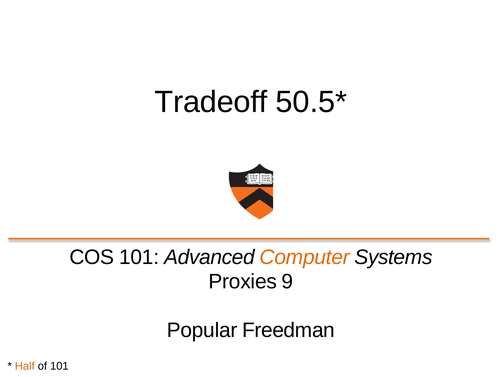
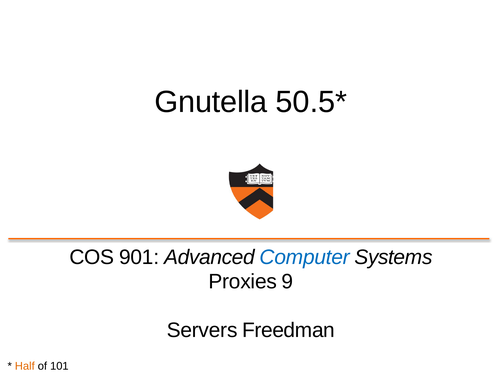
Tradeoff: Tradeoff -> Gnutella
COS 101: 101 -> 901
Computer colour: orange -> blue
Popular: Popular -> Servers
